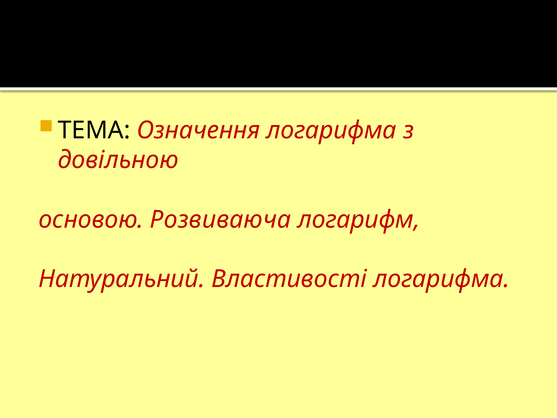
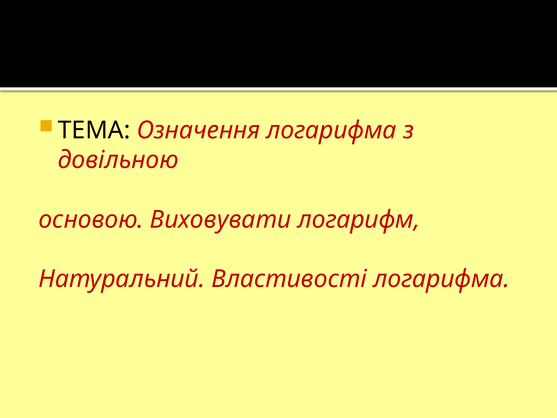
Розвиваюча: Розвиваюча -> Виховувати
